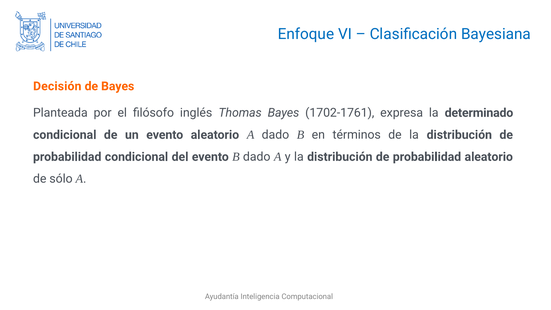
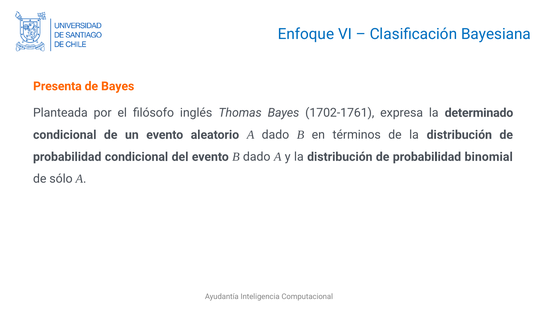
Decisión: Decisión -> Presenta
probabilidad aleatorio: aleatorio -> binomial
